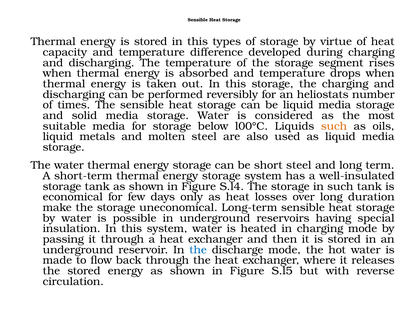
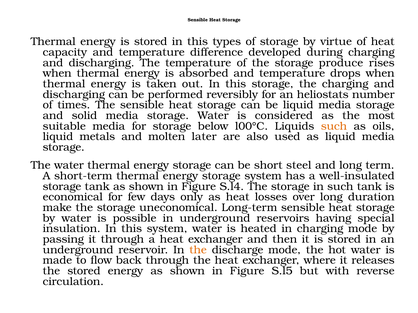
segment: segment -> produce
molten steel: steel -> later
the at (198, 250) colour: blue -> orange
